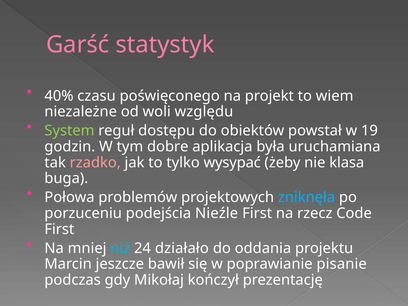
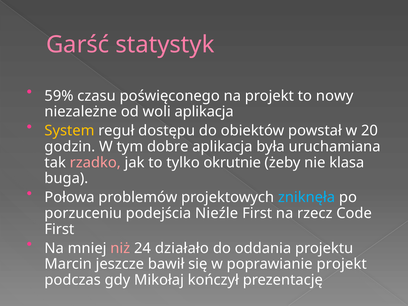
40%: 40% -> 59%
wiem: wiem -> nowy
woli względu: względu -> aplikacja
System colour: light green -> yellow
19: 19 -> 20
wysypać: wysypać -> okrutnie
niż colour: light blue -> pink
poprawianie pisanie: pisanie -> projekt
